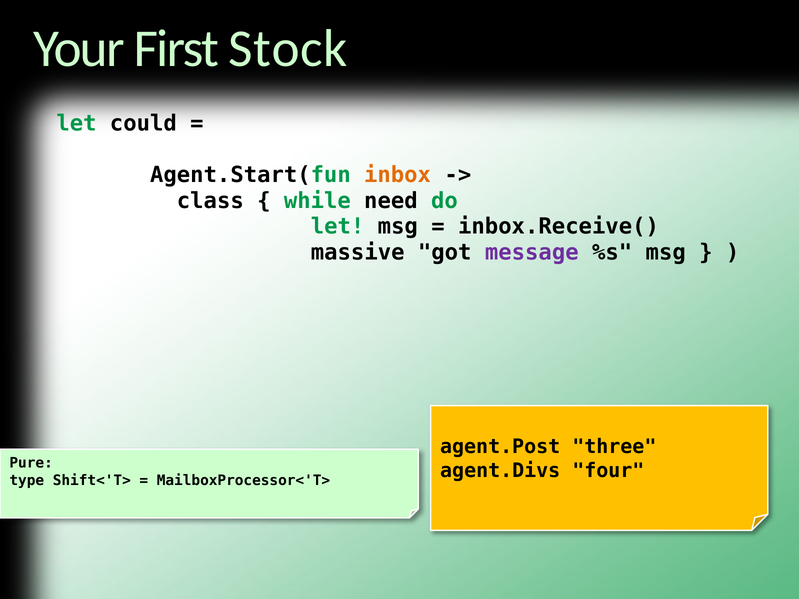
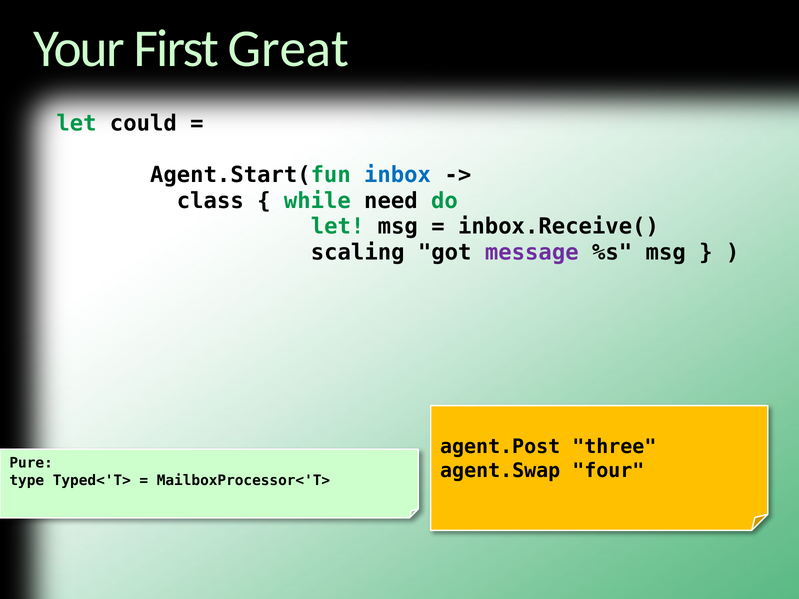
Stock: Stock -> Great
inbox colour: orange -> blue
massive: massive -> scaling
agent.Divs: agent.Divs -> agent.Swap
Shift<'T>: Shift<'T> -> Typed<'T>
